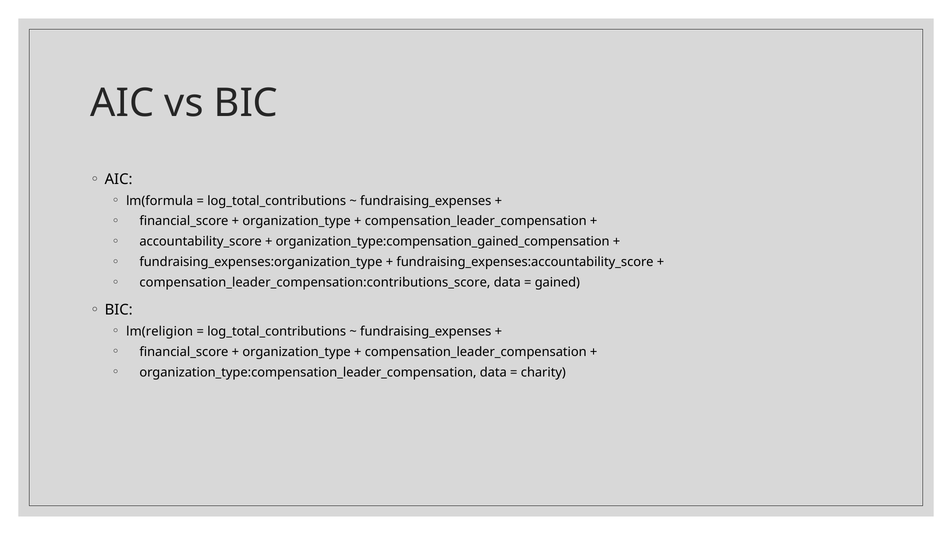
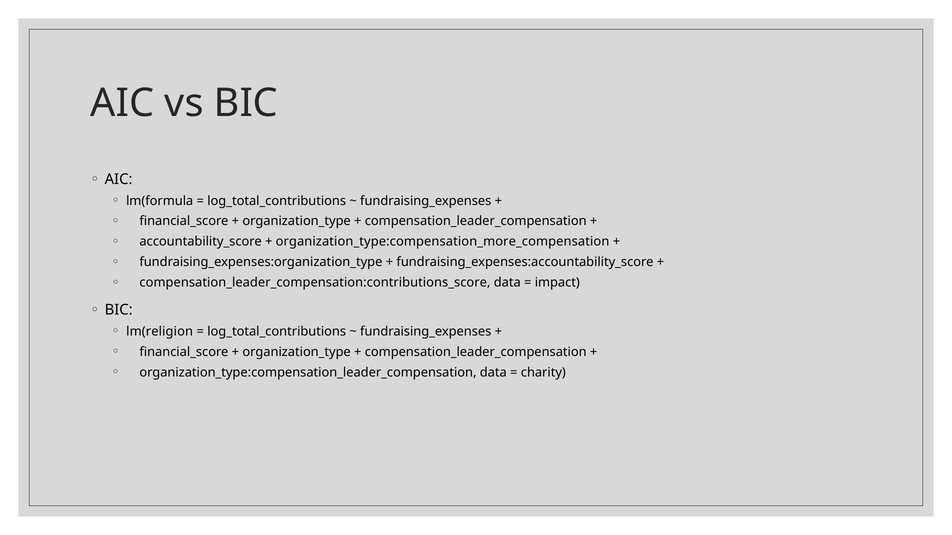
organization_type:compensation_gained_compensation: organization_type:compensation_gained_compensation -> organization_type:compensation_more_compensation
gained: gained -> impact
